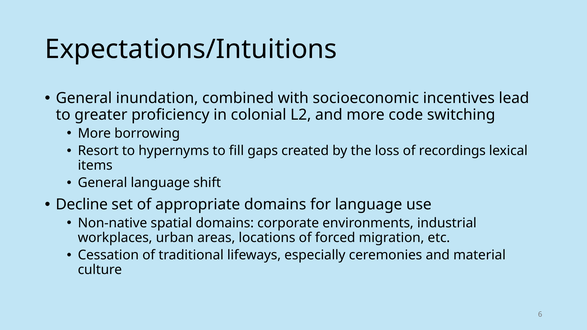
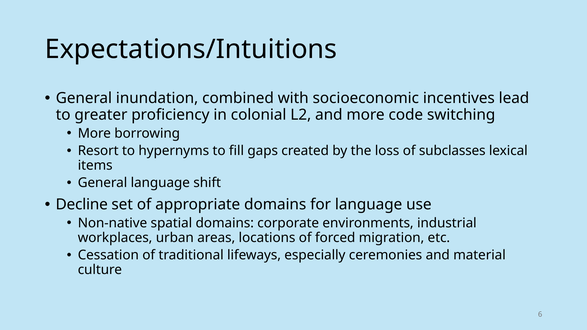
recordings: recordings -> subclasses
